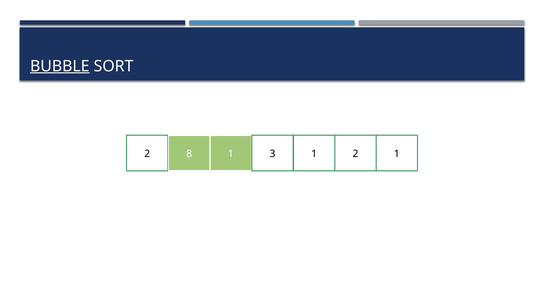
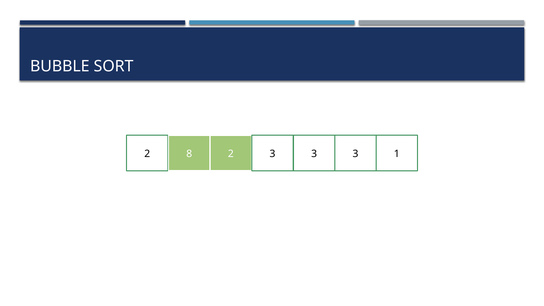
BUBBLE underline: present -> none
8 1: 1 -> 2
3 1: 1 -> 3
2 at (355, 154): 2 -> 3
